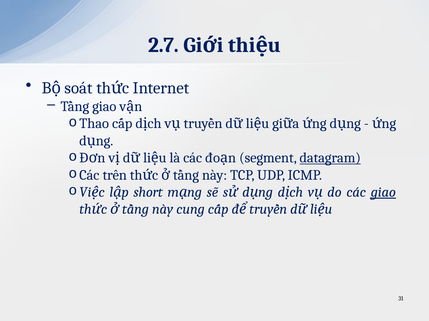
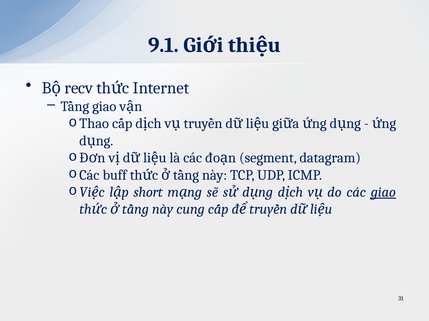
2.7: 2.7 -> 9.1
soát: soát -> recv
datagram underline: present -> none
trên: trên -> buff
